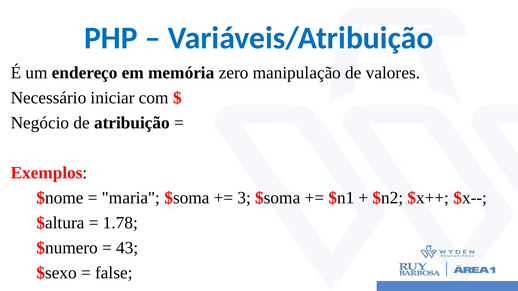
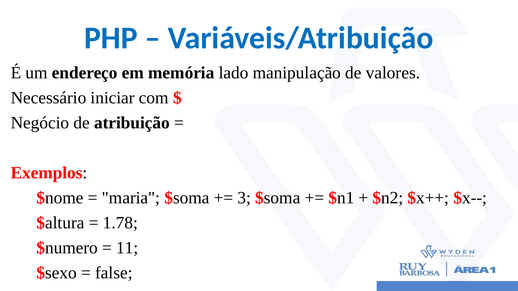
zero: zero -> lado
43: 43 -> 11
